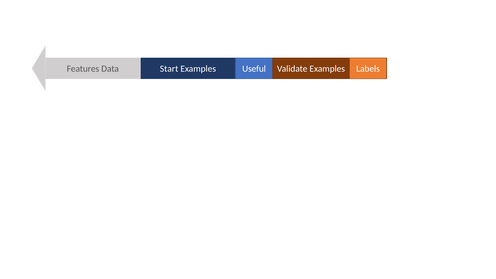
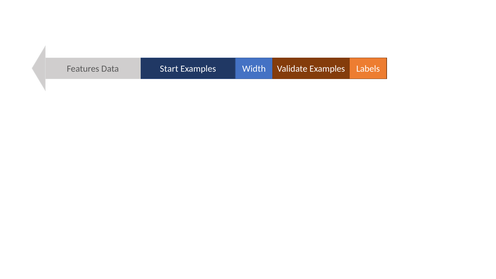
Useful: Useful -> Width
